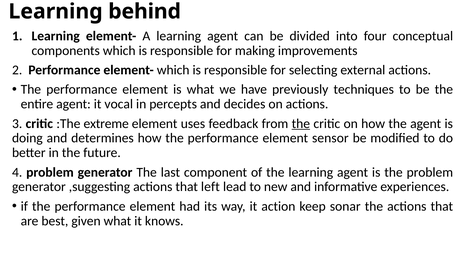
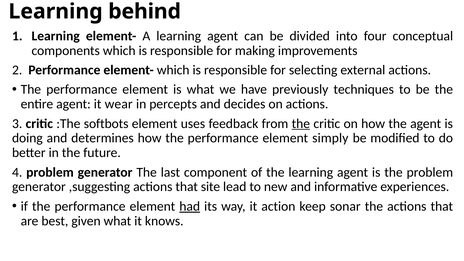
vocal: vocal -> wear
extreme: extreme -> softbots
sensor: sensor -> simply
left: left -> site
had underline: none -> present
